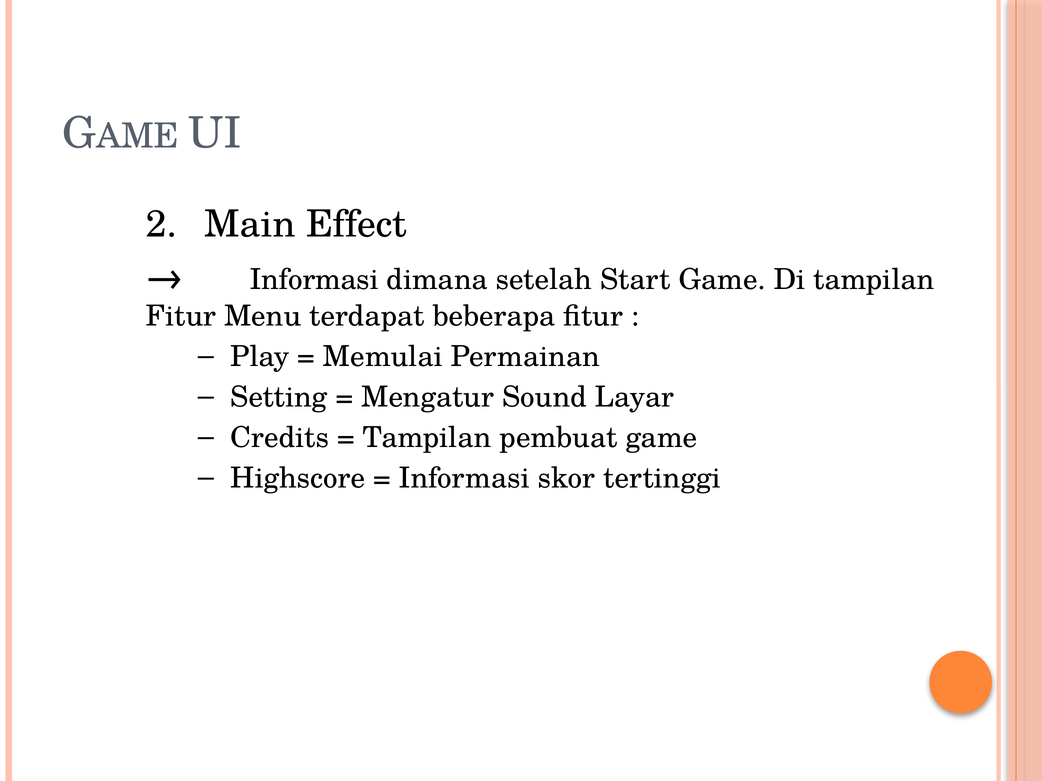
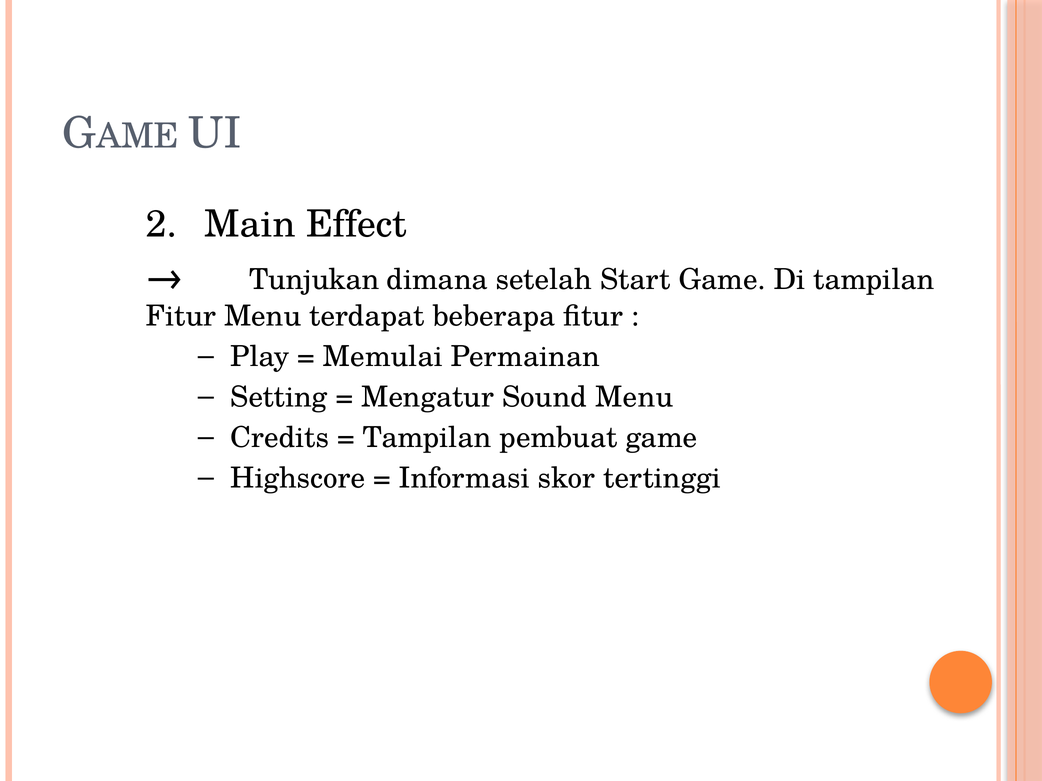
Informasi at (314, 280): Informasi -> Tunjukan
Sound Layar: Layar -> Menu
